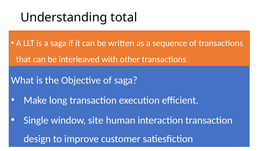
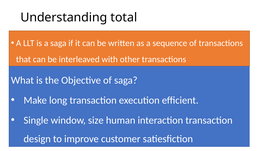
site: site -> size
